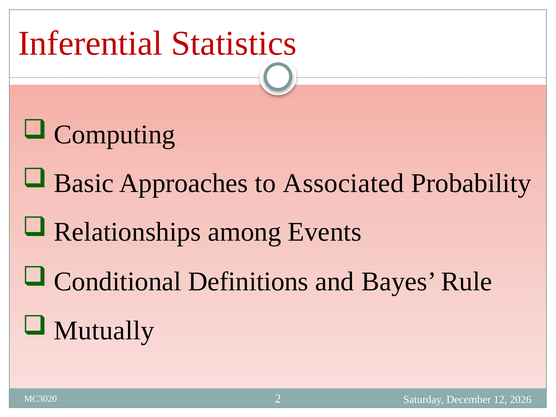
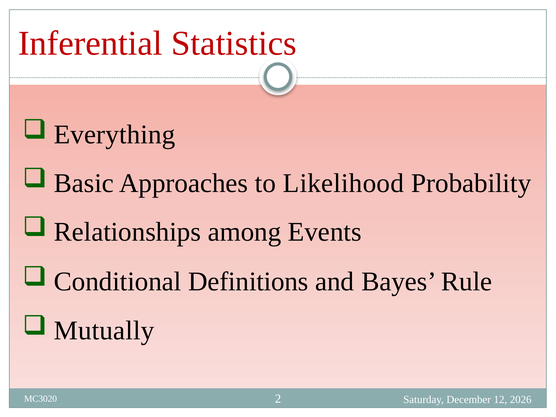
Computing: Computing -> Everything
Associated: Associated -> Likelihood
